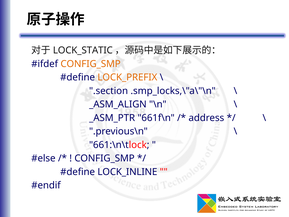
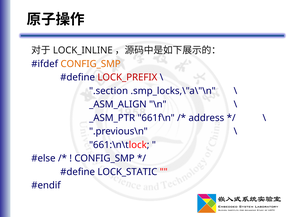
LOCK_STATIC: LOCK_STATIC -> LOCK_INLINE
LOCK_PREFIX colour: orange -> red
LOCK_INLINE: LOCK_INLINE -> LOCK_STATIC
